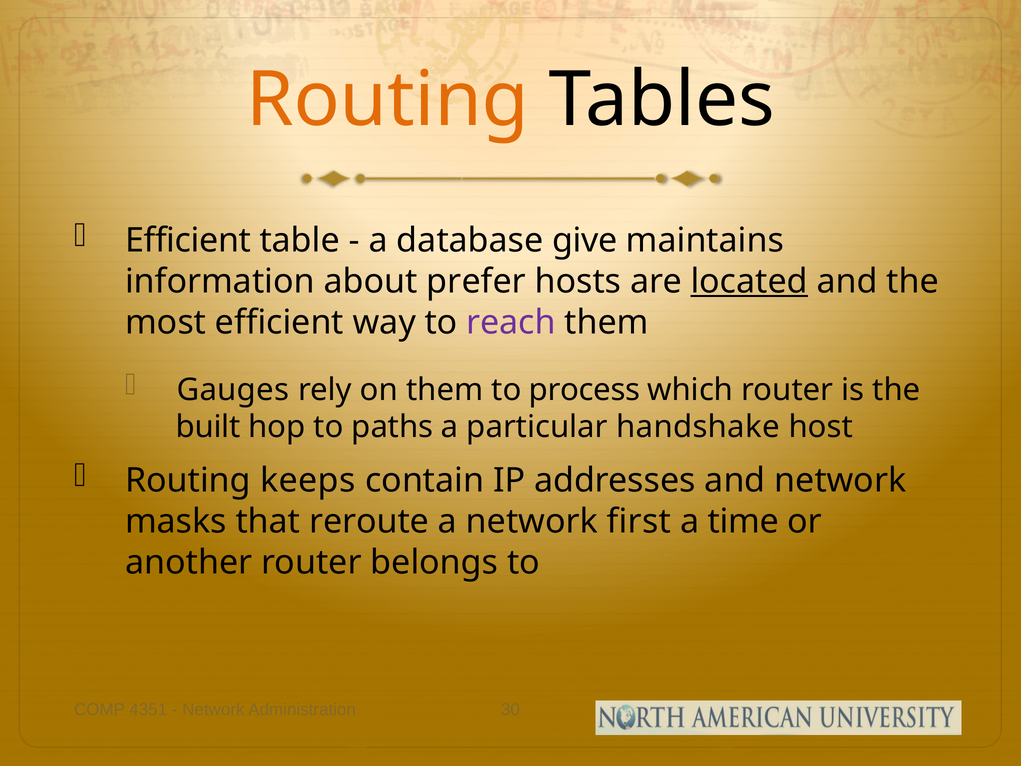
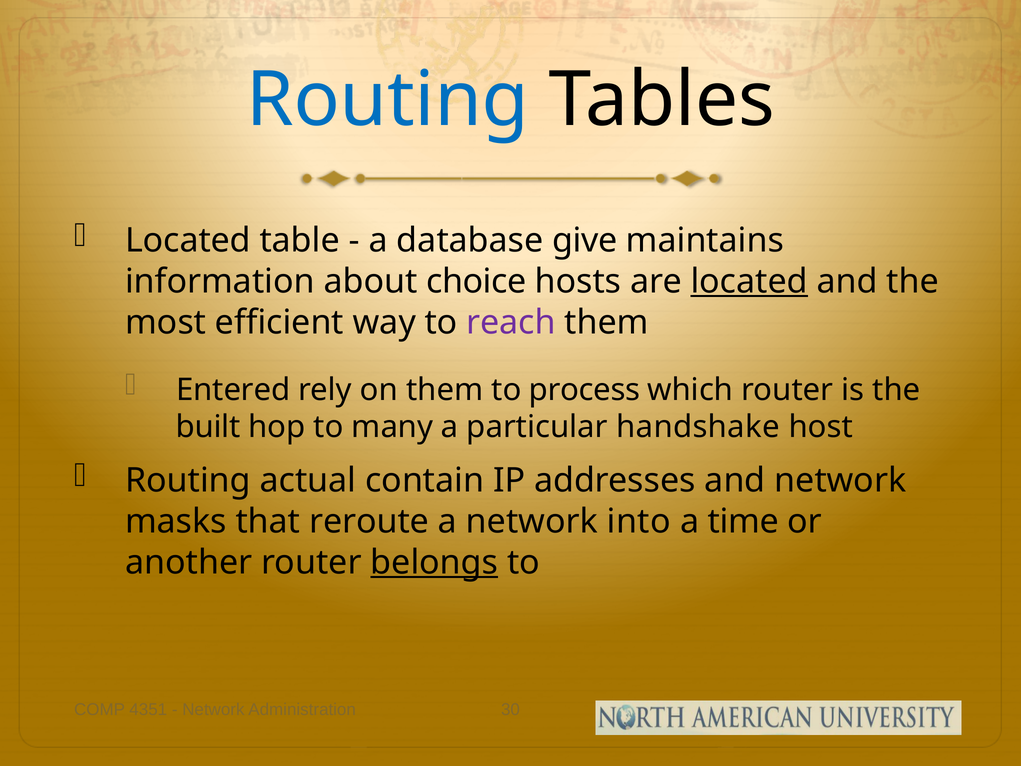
Routing at (387, 100) colour: orange -> blue
Efficient at (188, 241): Efficient -> Located
prefer: prefer -> choice
Gauges: Gauges -> Entered
paths: paths -> many
keeps: keeps -> actual
first: first -> into
belongs underline: none -> present
